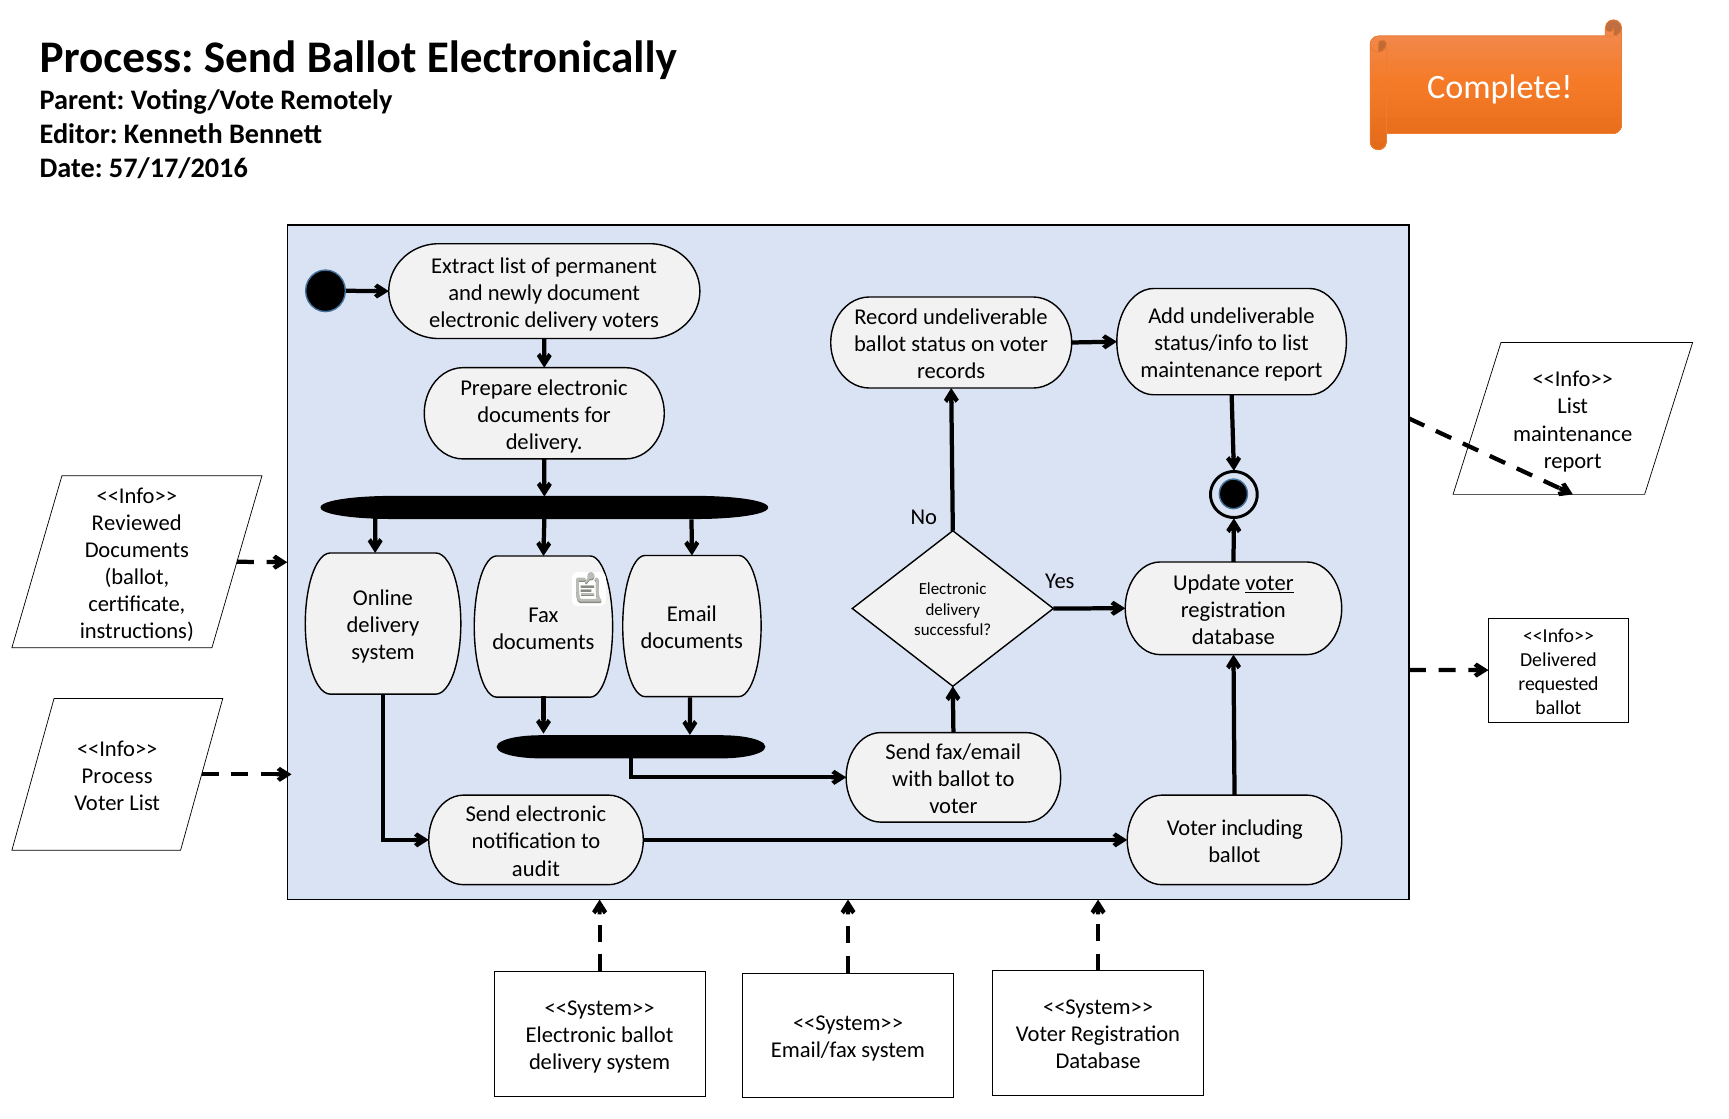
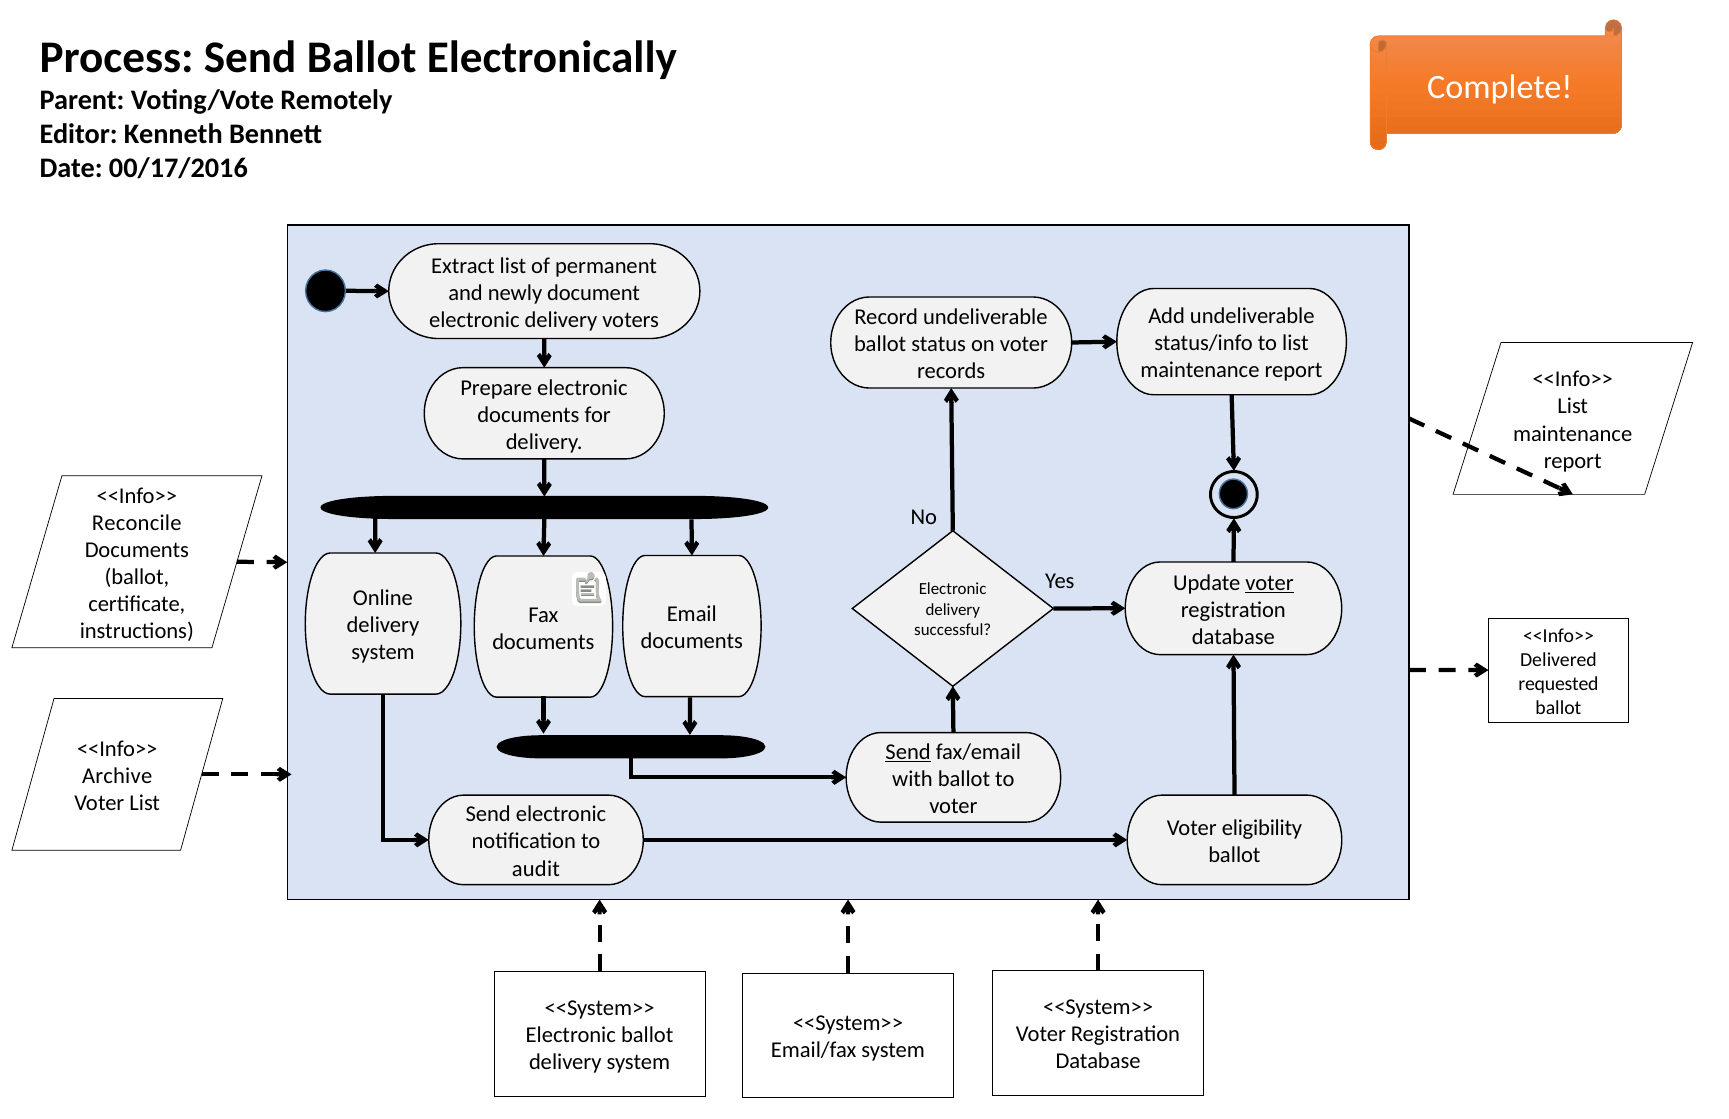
57/17/2016: 57/17/2016 -> 00/17/2016
Reviewed: Reviewed -> Reconcile
Send at (908, 752) underline: none -> present
Process at (117, 776): Process -> Archive
including: including -> eligibility
